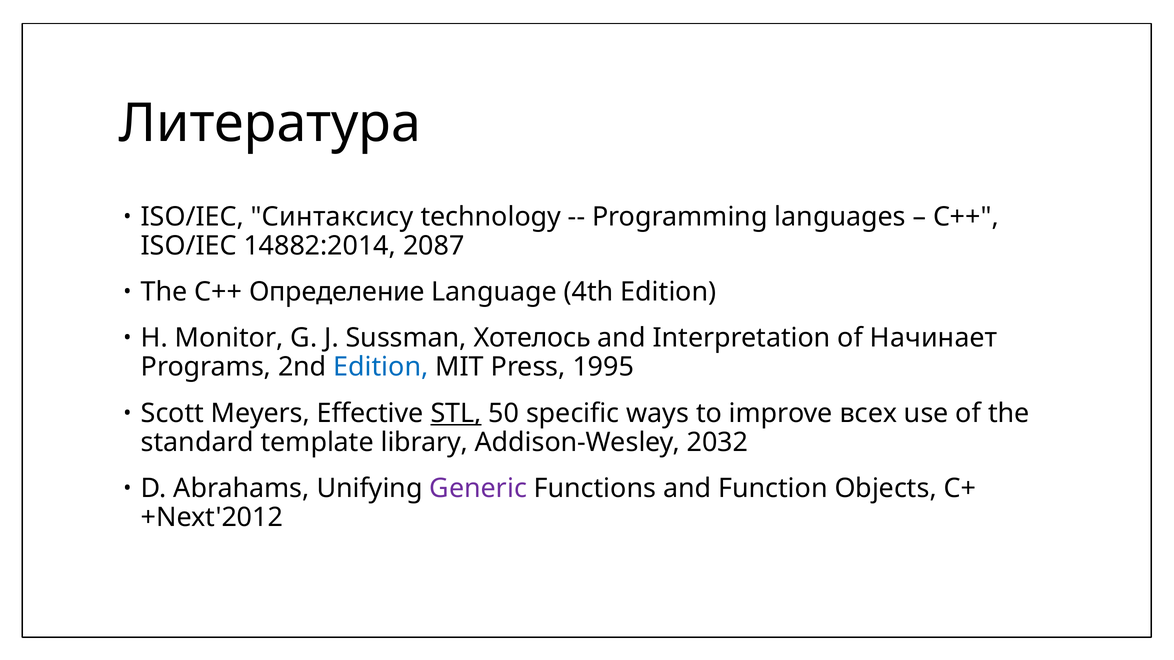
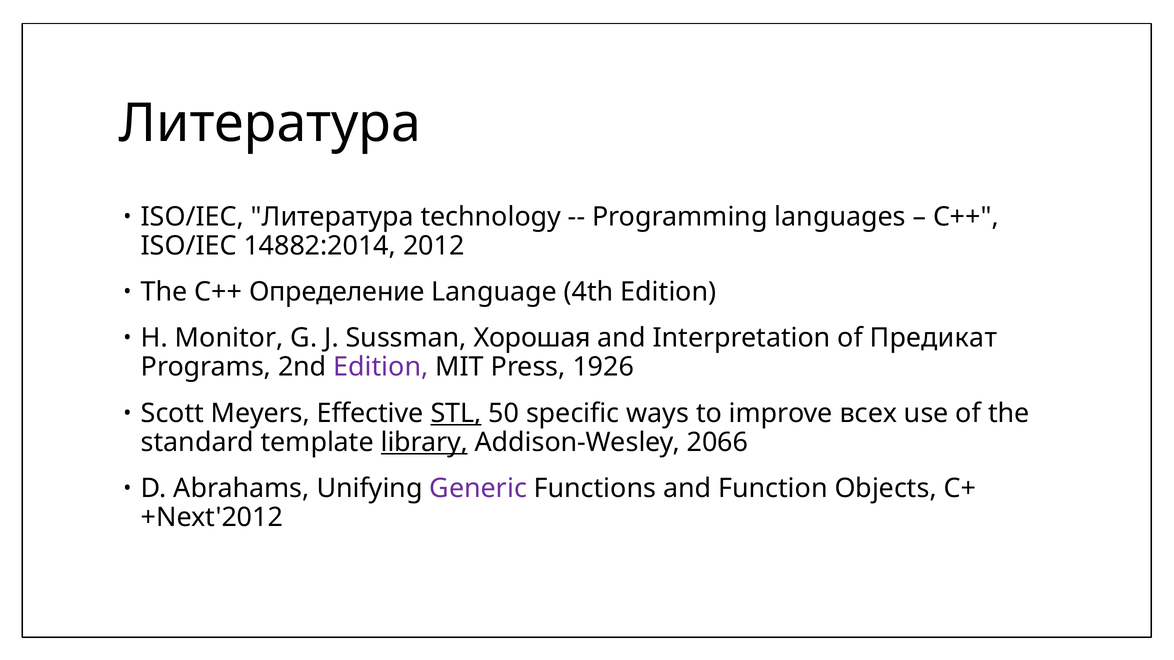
ISO/IEC Синтаксису: Синтаксису -> Литература
2087: 2087 -> 2012
Хотелось: Хотелось -> Хорошая
Начинает: Начинает -> Предикат
Edition at (381, 367) colour: blue -> purple
1995: 1995 -> 1926
library underline: none -> present
2032: 2032 -> 2066
